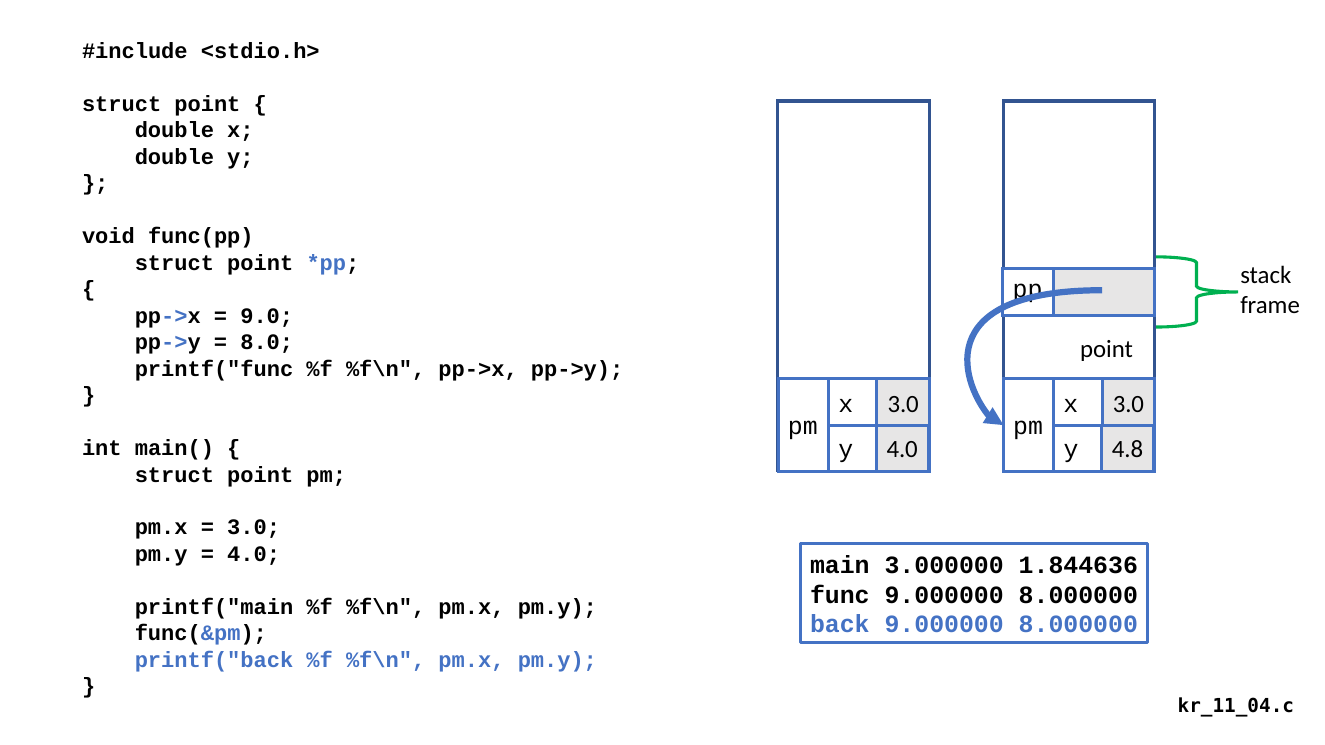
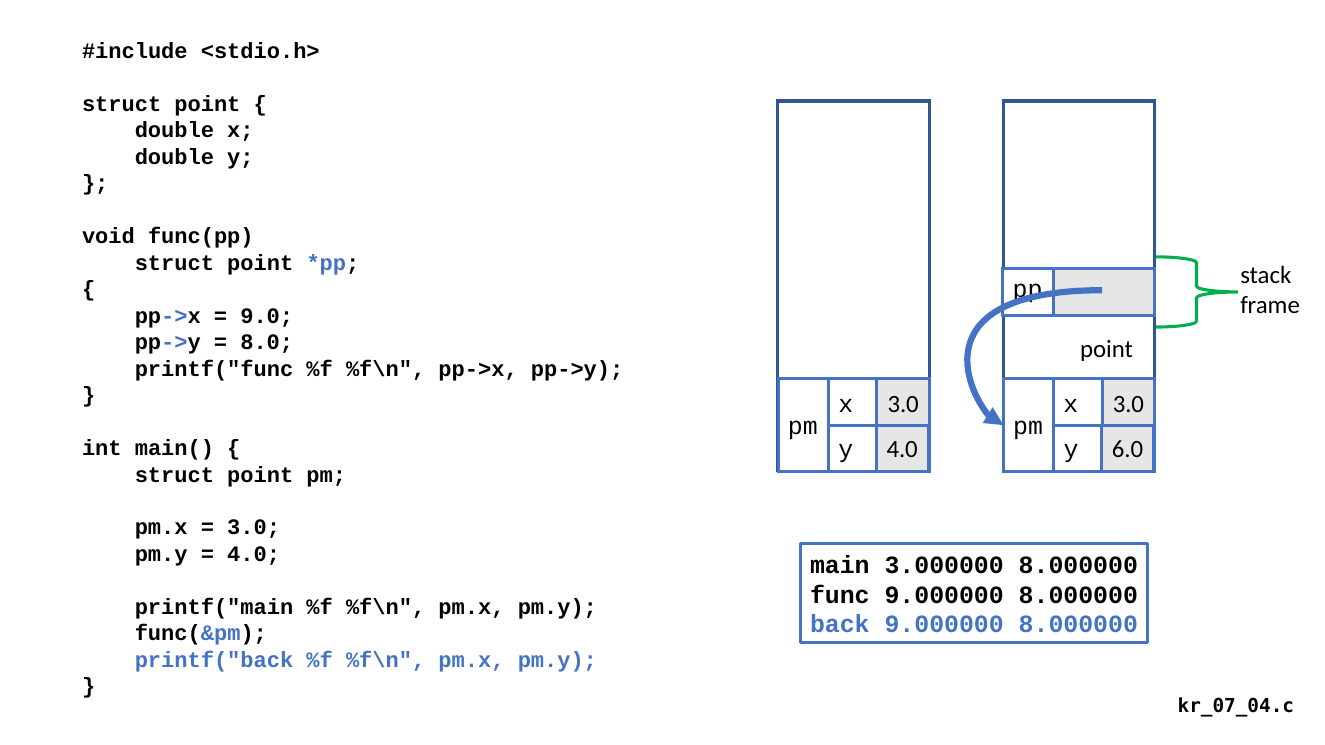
4.8: 4.8 -> 6.0
3.000000 1.844636: 1.844636 -> 8.000000
kr_11_04.c: kr_11_04.c -> kr_07_04.c
